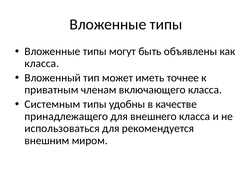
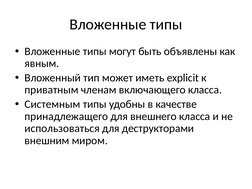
класса at (42, 63): класса -> явным
точнее: точнее -> explicit
рекомендуется: рекомендуется -> деструкторами
